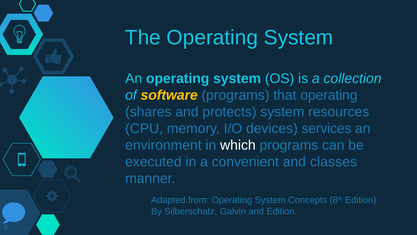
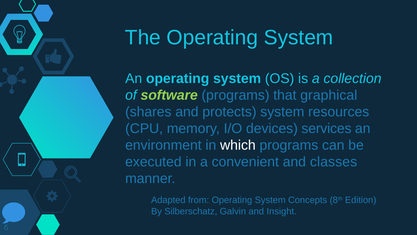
software colour: yellow -> light green
that operating: operating -> graphical
and Edition: Edition -> Insight
